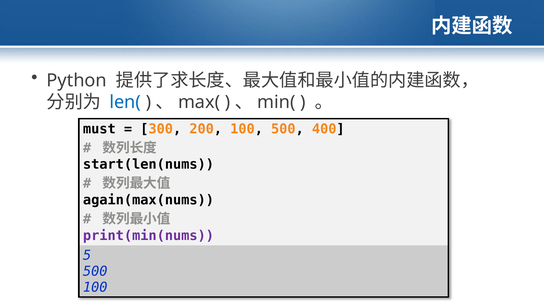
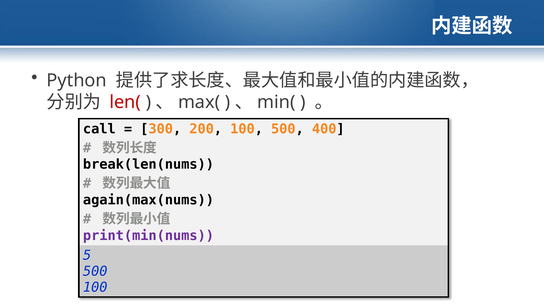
len( colour: blue -> red
must: must -> call
start(len(nums: start(len(nums -> break(len(nums
